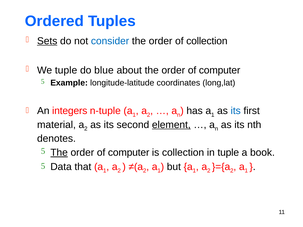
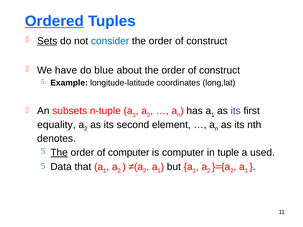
Ordered underline: none -> present
collection at (207, 41): collection -> construct
We tuple: tuple -> have
computer at (220, 70): computer -> construct
integers: integers -> subsets
its at (236, 111) colour: blue -> purple
material: material -> equality
element underline: present -> none
is collection: collection -> computer
book: book -> used
